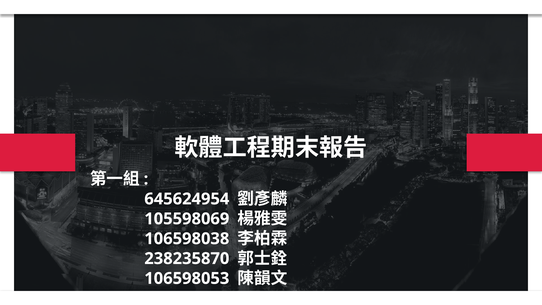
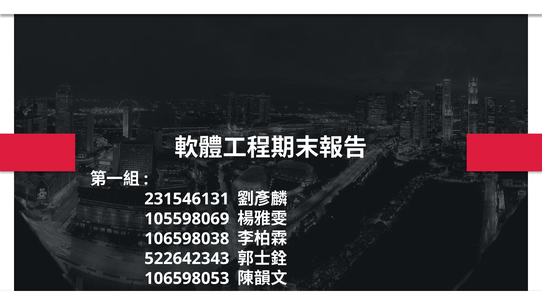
645624954: 645624954 -> 231546131
238235870: 238235870 -> 522642343
